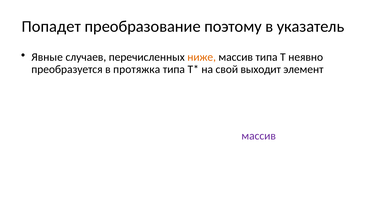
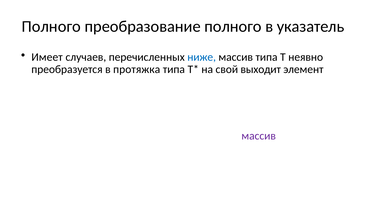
Попадет at (51, 27): Попадет -> Полного
преобразование поэтому: поэтому -> полного
Явные: Явные -> Имеет
ниже colour: orange -> blue
